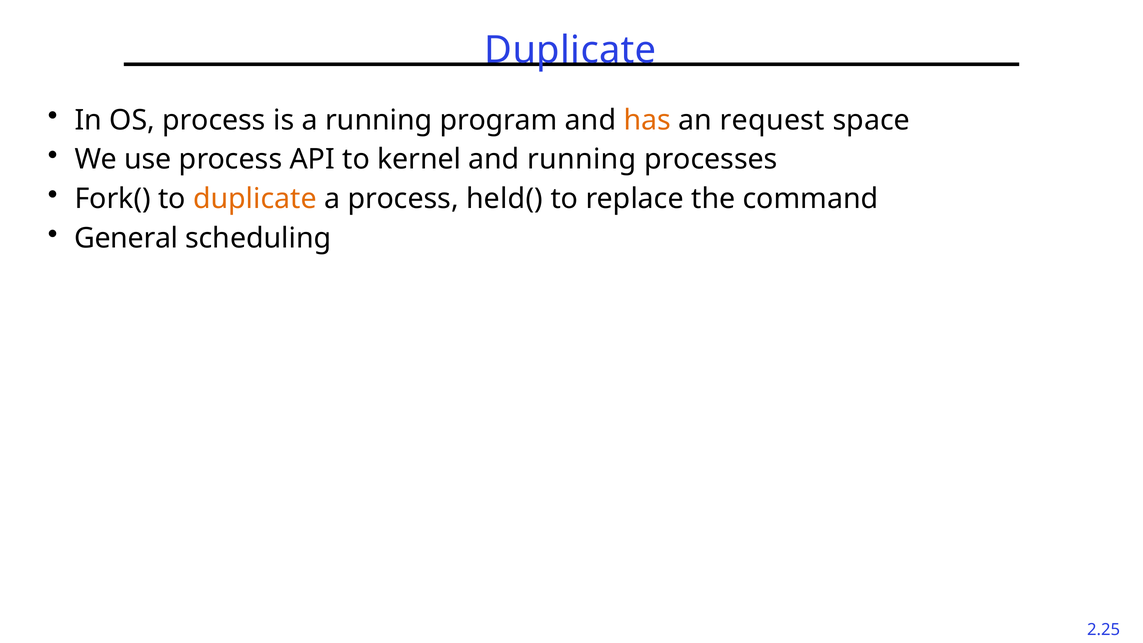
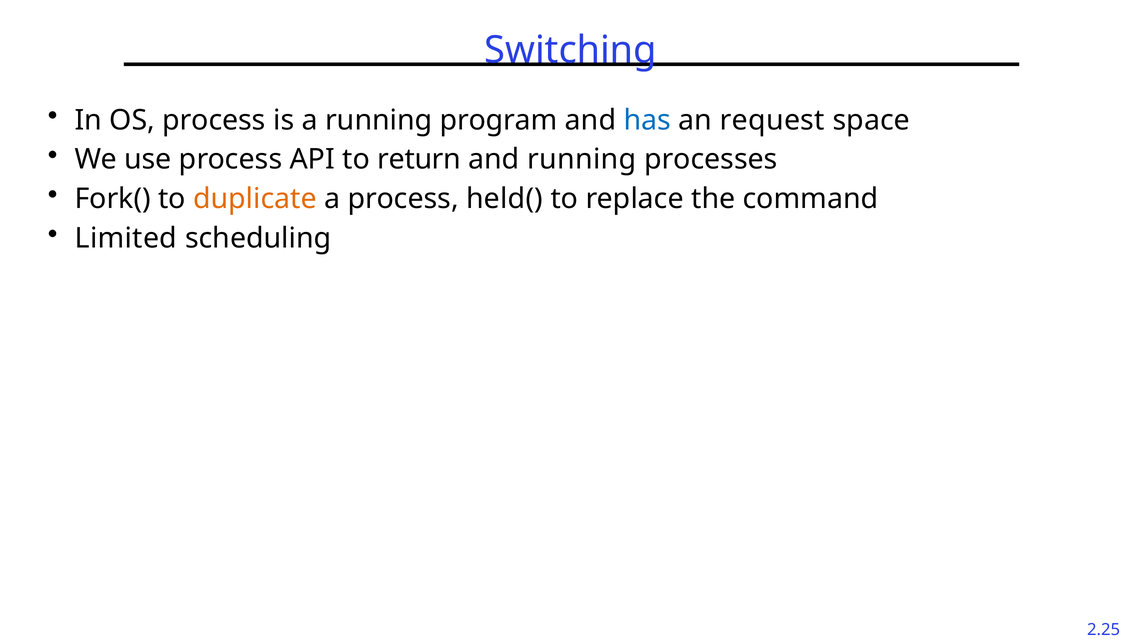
Duplicate at (570, 50): Duplicate -> Switching
has colour: orange -> blue
kernel: kernel -> return
General: General -> Limited
